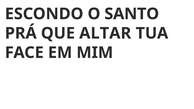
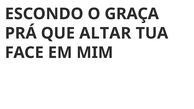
SANTO: SANTO -> GRAÇA
